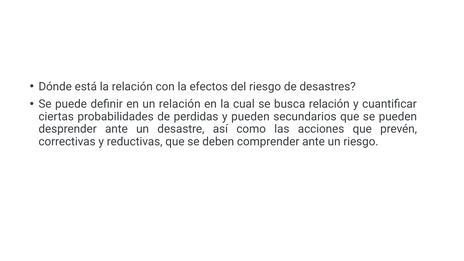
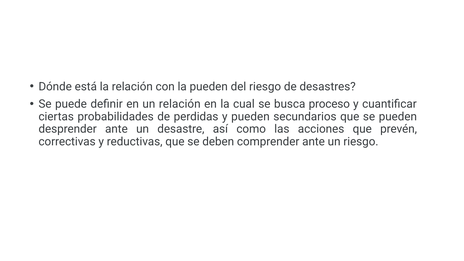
la efectos: efectos -> pueden
busca relación: relación -> proceso
